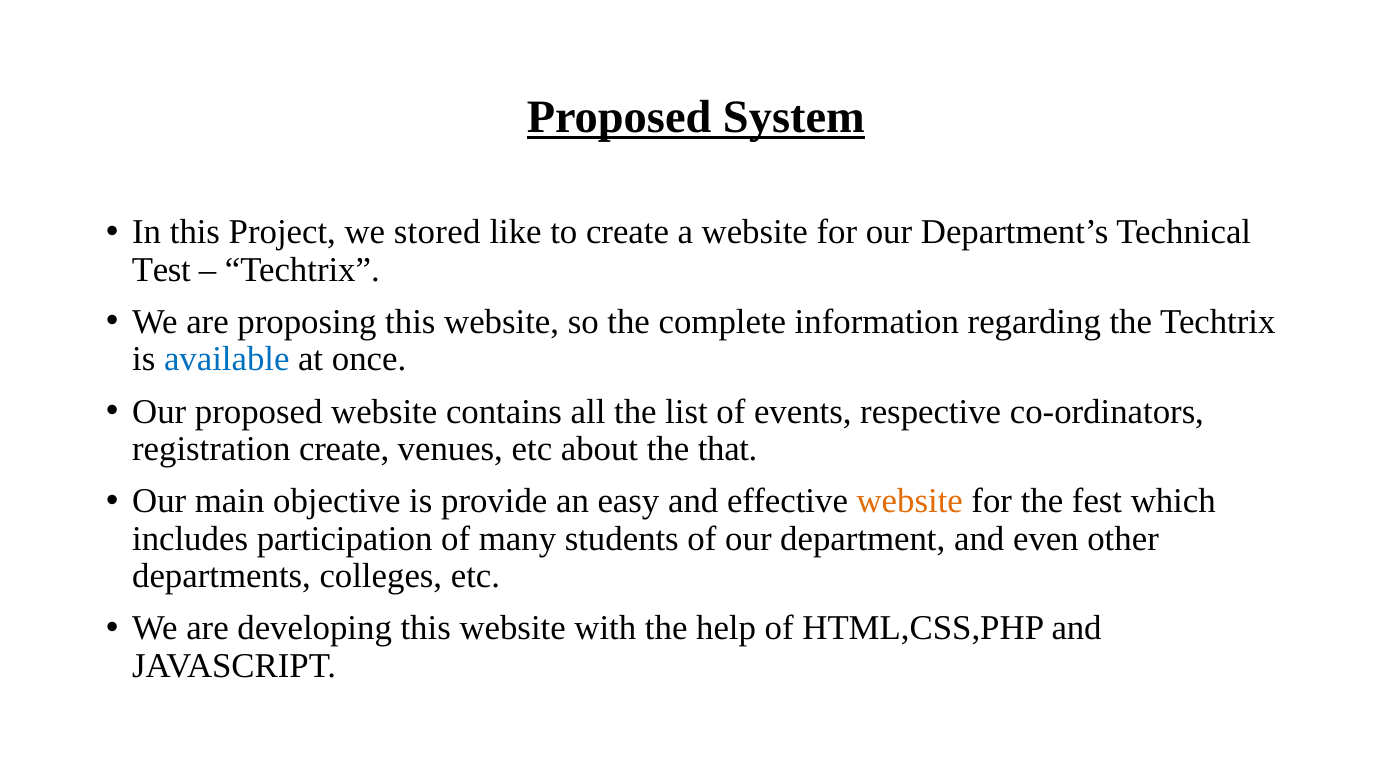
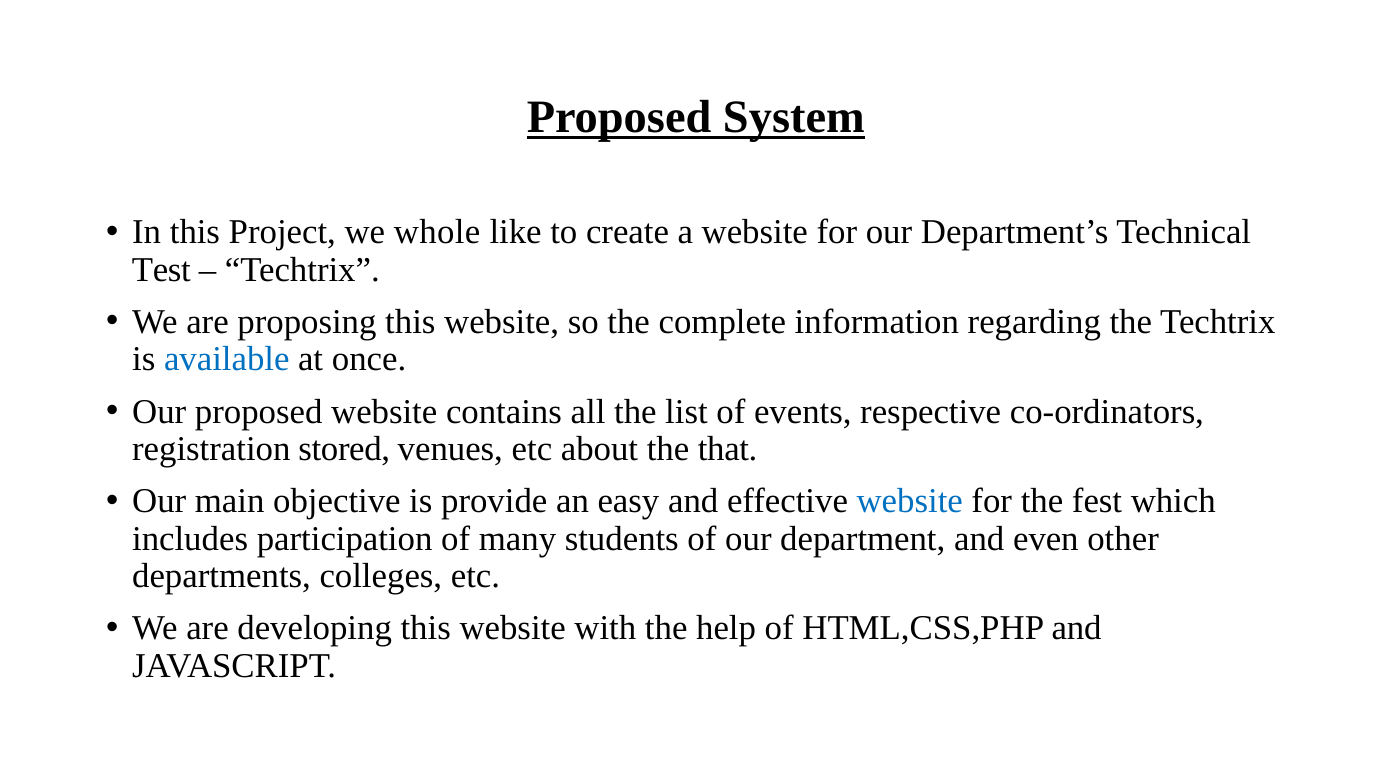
stored: stored -> whole
registration create: create -> stored
website at (910, 501) colour: orange -> blue
